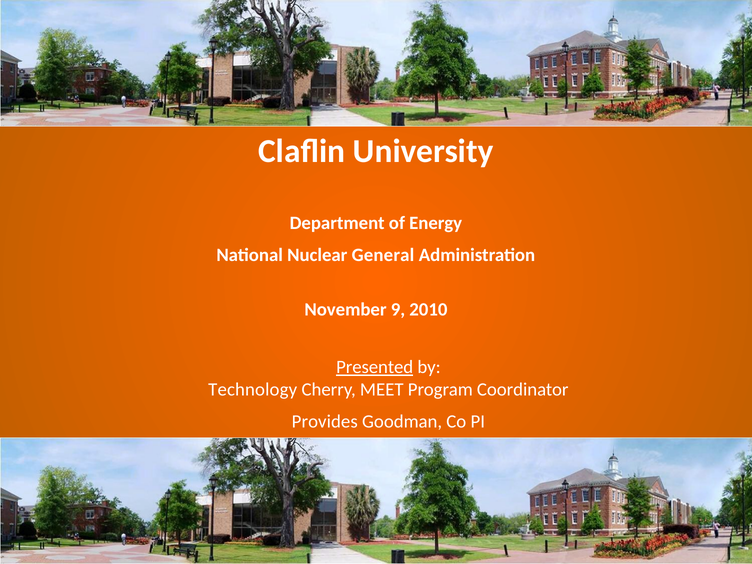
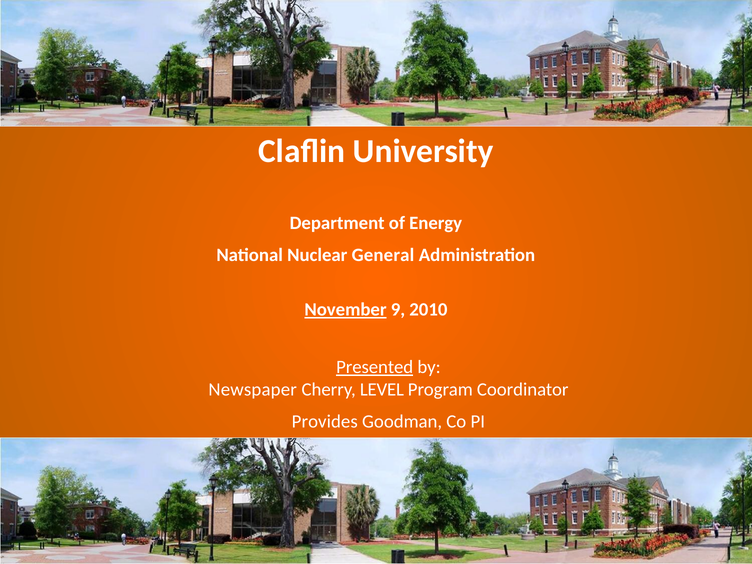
November underline: none -> present
Technology: Technology -> Newspaper
MEET: MEET -> LEVEL
